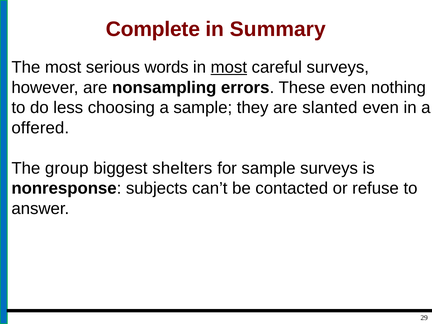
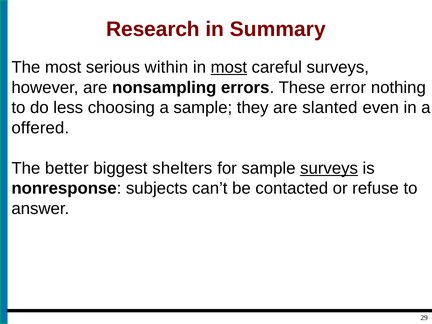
Complete: Complete -> Research
words: words -> within
These even: even -> error
group: group -> better
surveys at (329, 168) underline: none -> present
